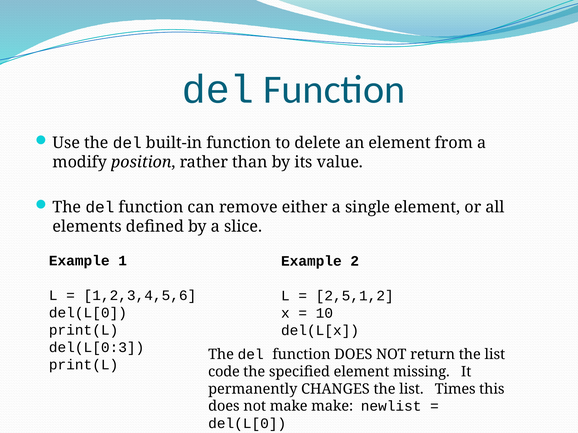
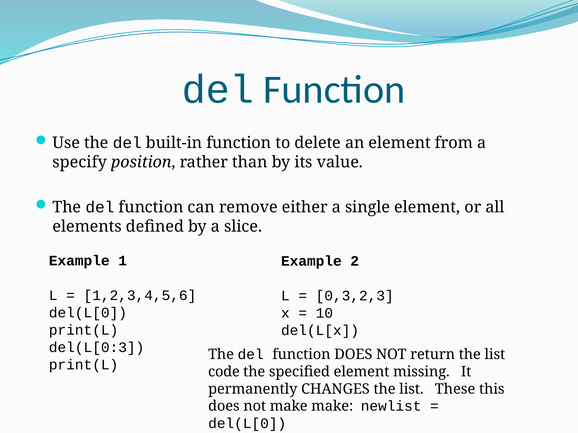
modify: modify -> specify
2,5,1,2: 2,5,1,2 -> 0,3,2,3
Times: Times -> These
